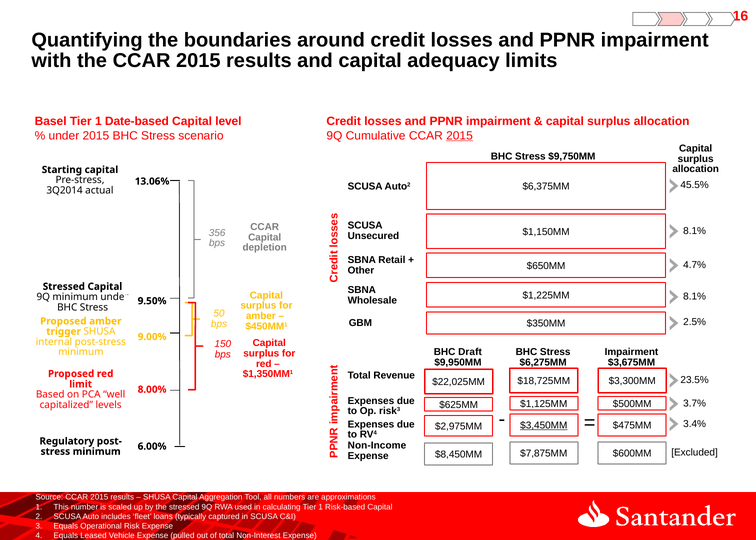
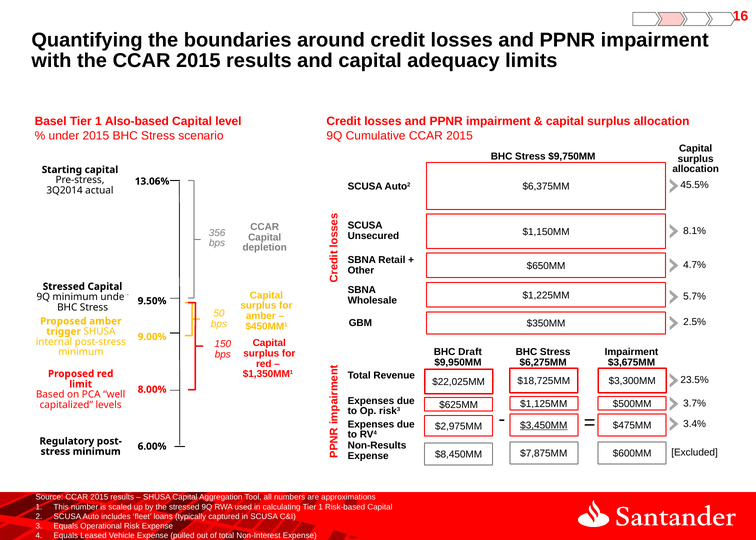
Date-based: Date-based -> Also-based
2015 at (459, 136) underline: present -> none
8.1% at (695, 297): 8.1% -> 5.7%
Non-Income: Non-Income -> Non-Results
